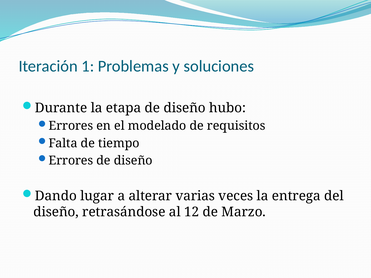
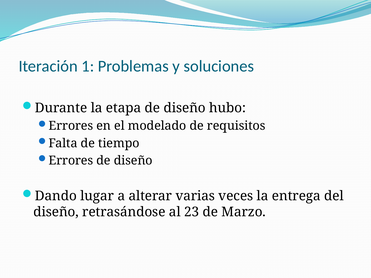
12: 12 -> 23
